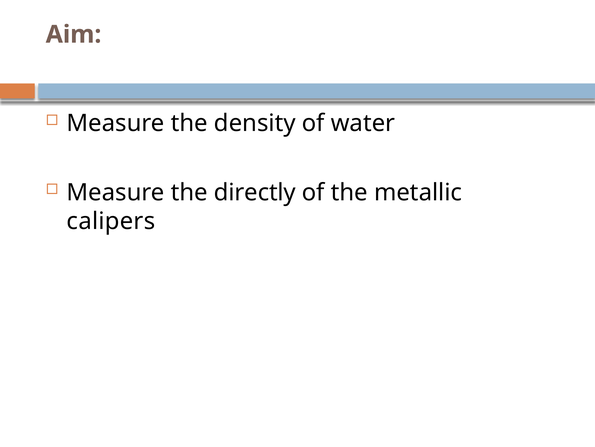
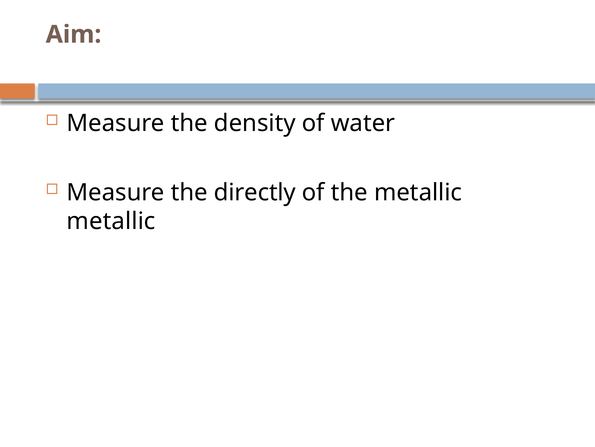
calipers at (111, 221): calipers -> metallic
